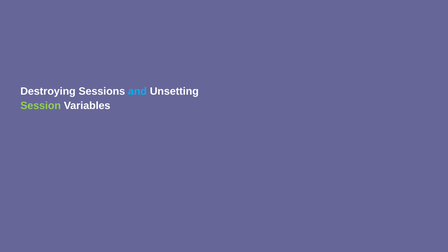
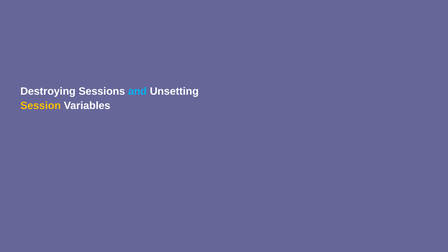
Session colour: light green -> yellow
